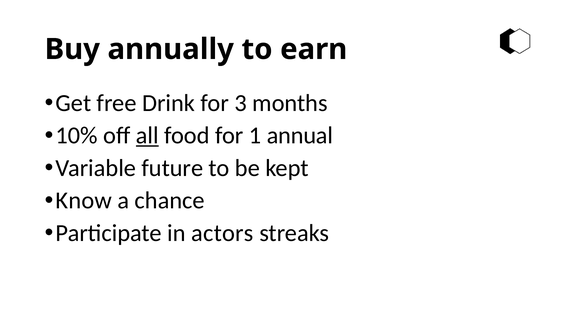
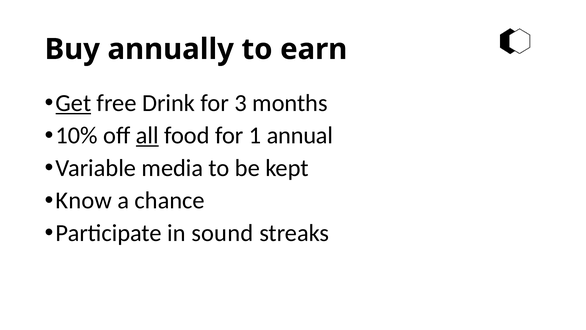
Get underline: none -> present
future: future -> media
actors: actors -> sound
